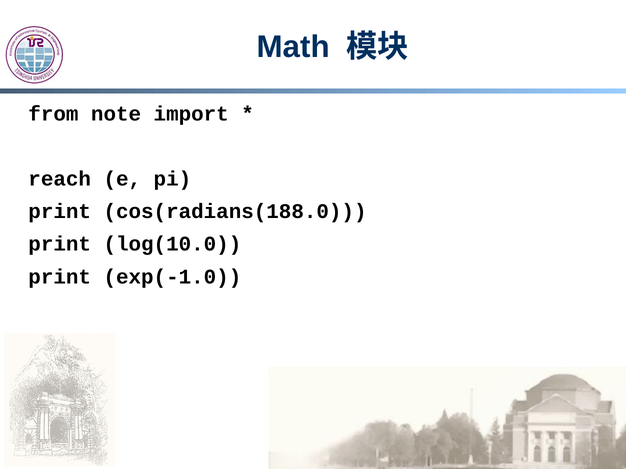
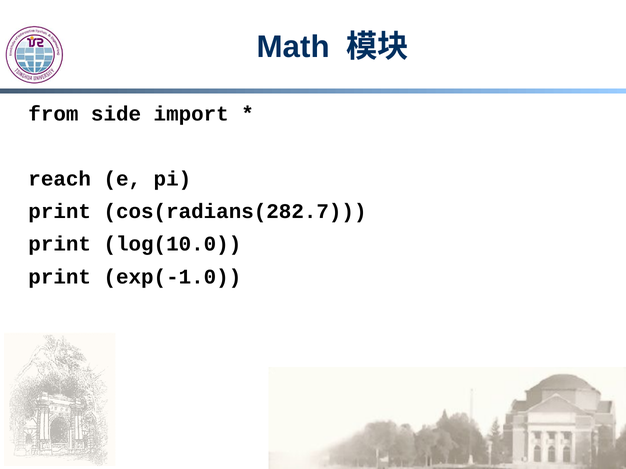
note: note -> side
cos(radians(188.0: cos(radians(188.0 -> cos(radians(282.7
